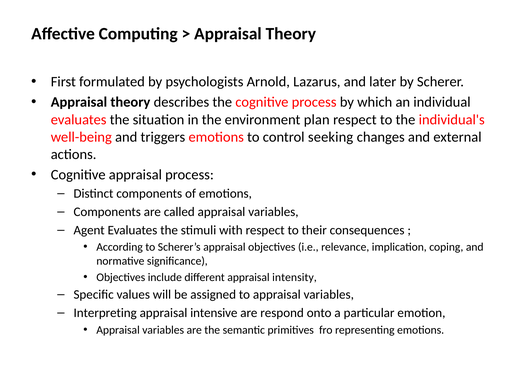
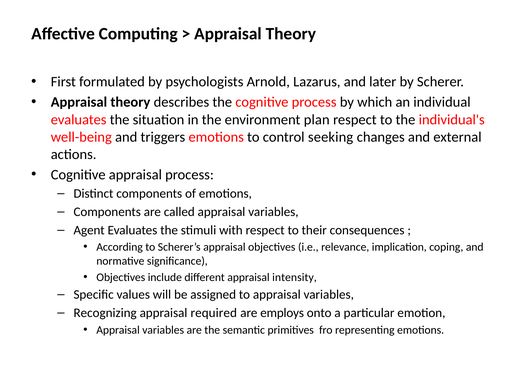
Interpreting: Interpreting -> Recognizing
intensive: intensive -> required
respond: respond -> employs
